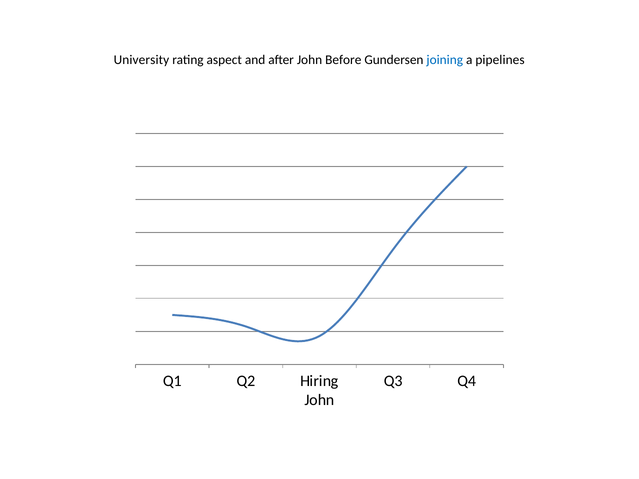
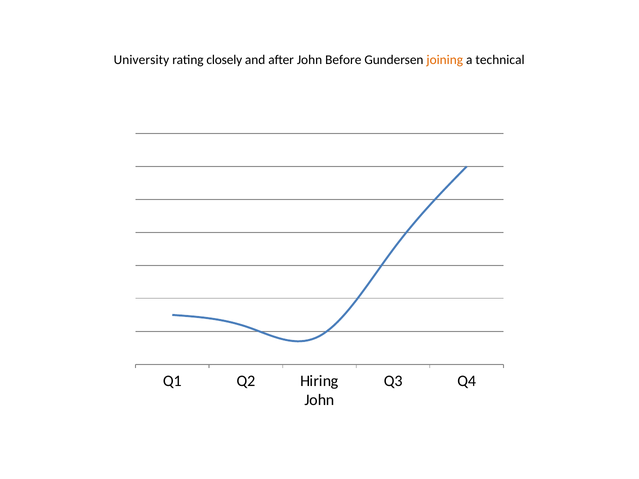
aspect: aspect -> closely
joining colour: blue -> orange
pipelines: pipelines -> technical
